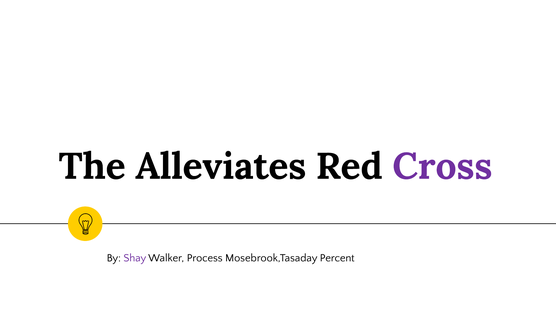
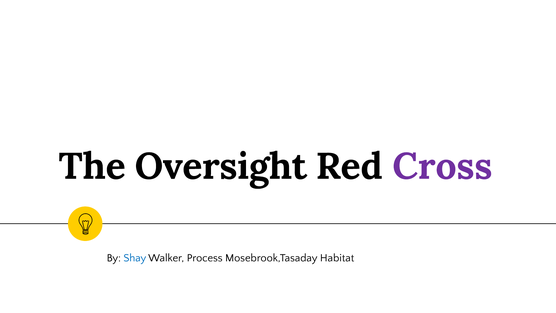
Alleviates: Alleviates -> Oversight
Shay colour: purple -> blue
Percent: Percent -> Habitat
